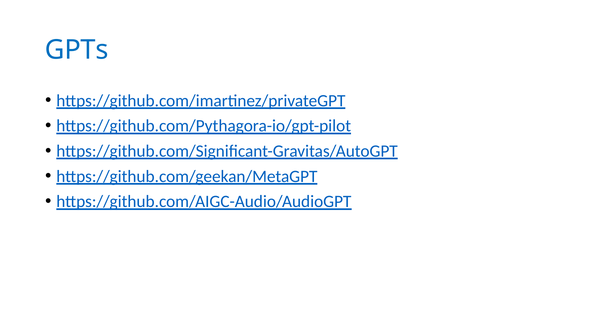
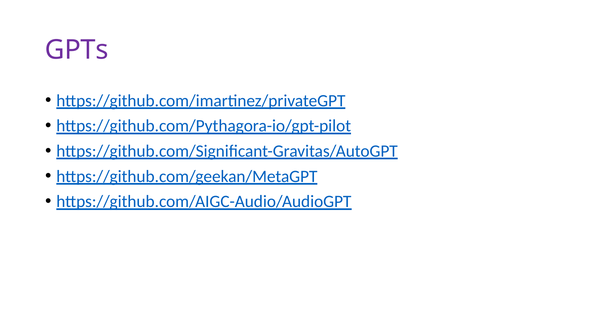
GPTs colour: blue -> purple
